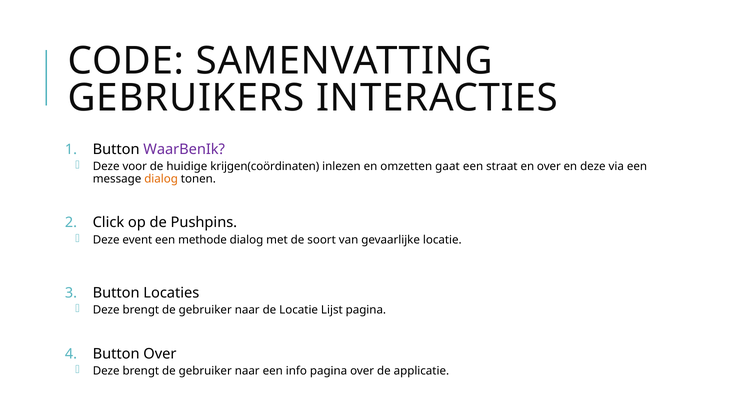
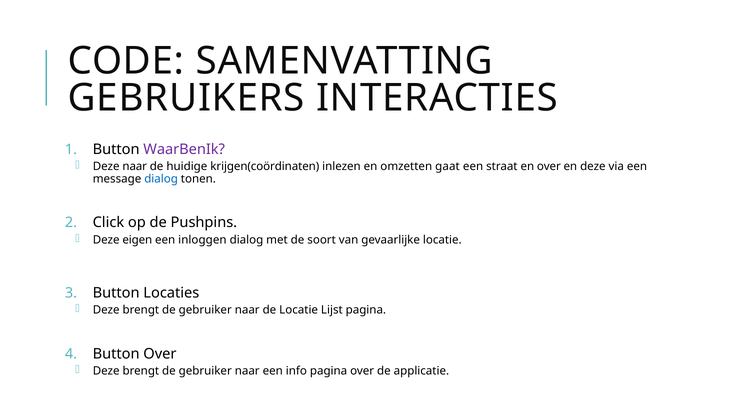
Deze voor: voor -> naar
dialog at (161, 179) colour: orange -> blue
event: event -> eigen
methode: methode -> inloggen
